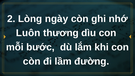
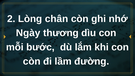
ngày: ngày -> chân
Luôn: Luôn -> Ngày
